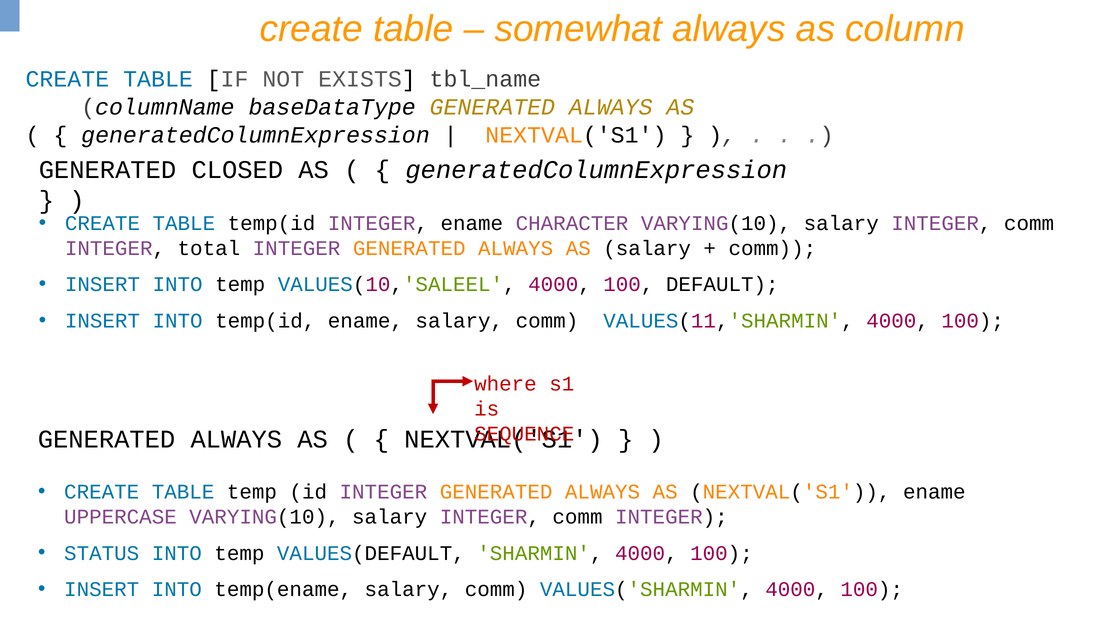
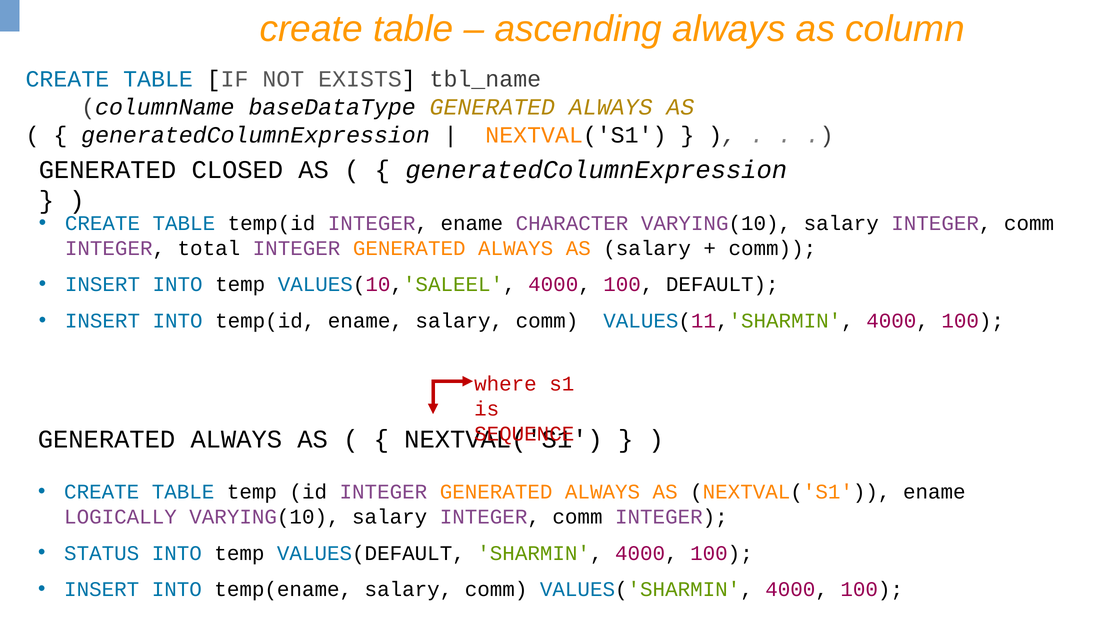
somewhat: somewhat -> ascending
UPPERCASE: UPPERCASE -> LOGICALLY
